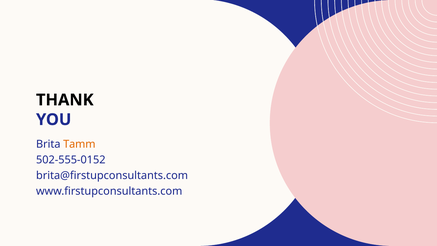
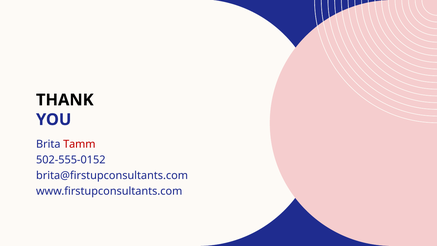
Tamm colour: orange -> red
